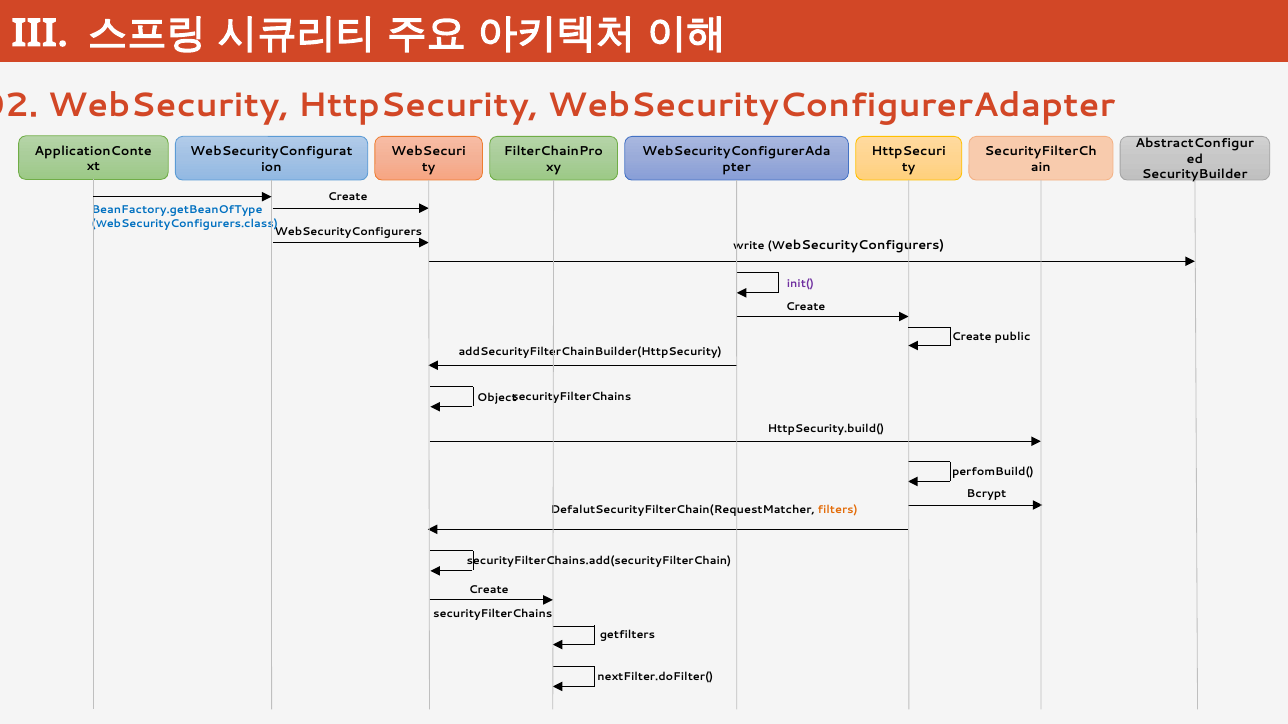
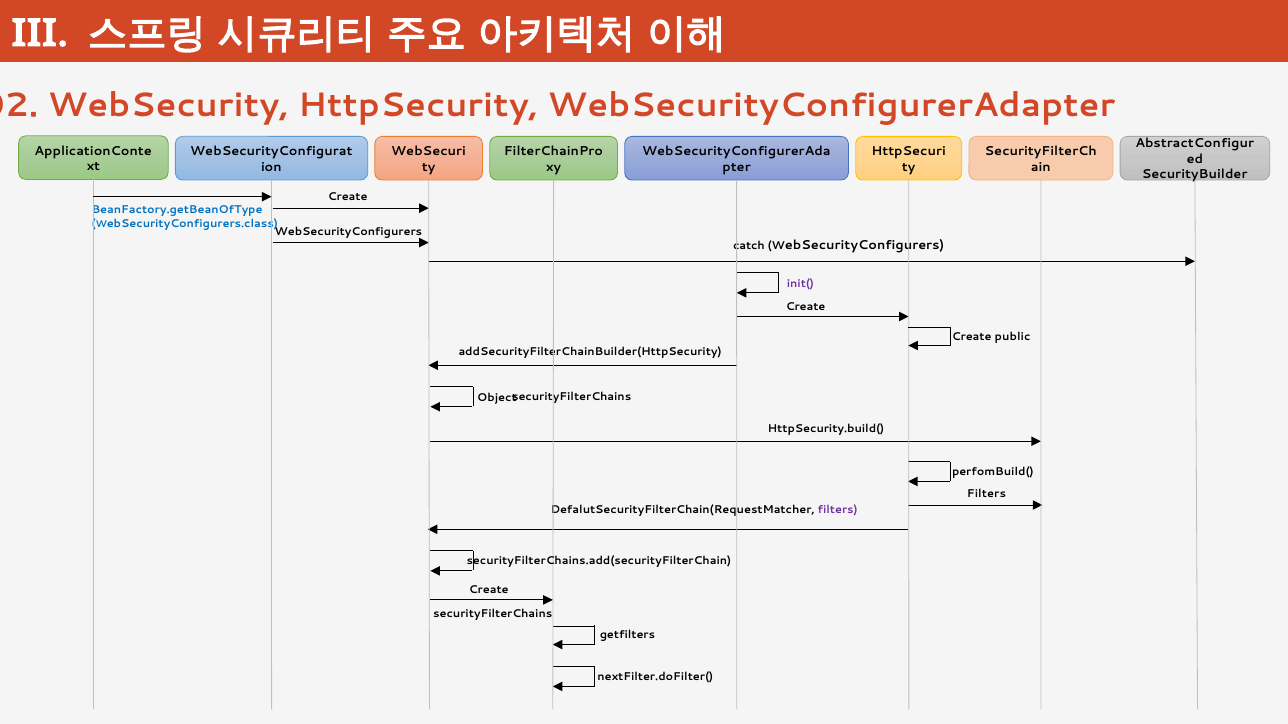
write: write -> catch
Bcrypt at (987, 494): Bcrypt -> Filters
filters at (838, 511) colour: orange -> purple
